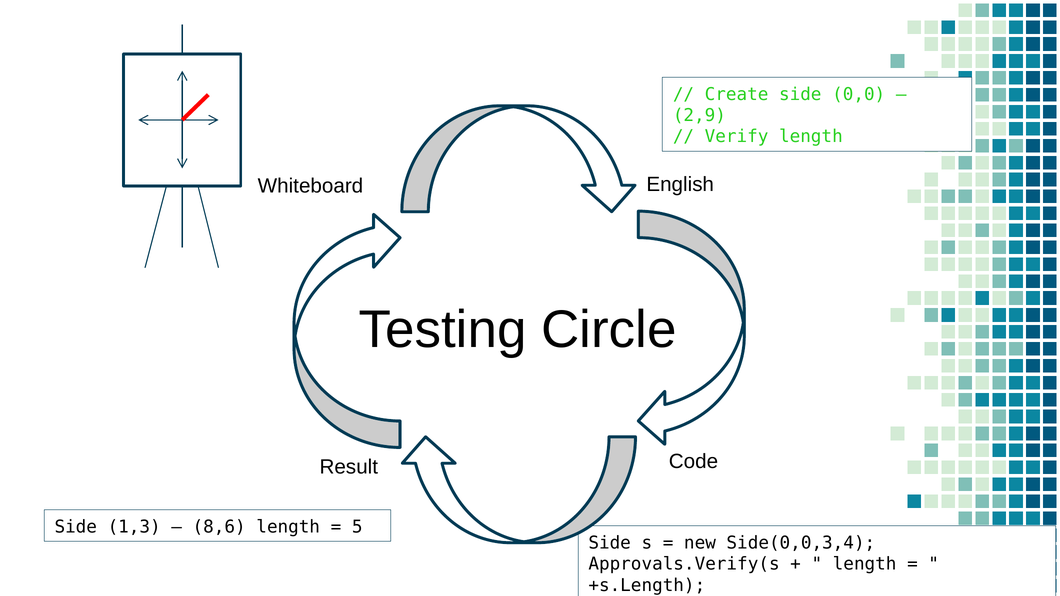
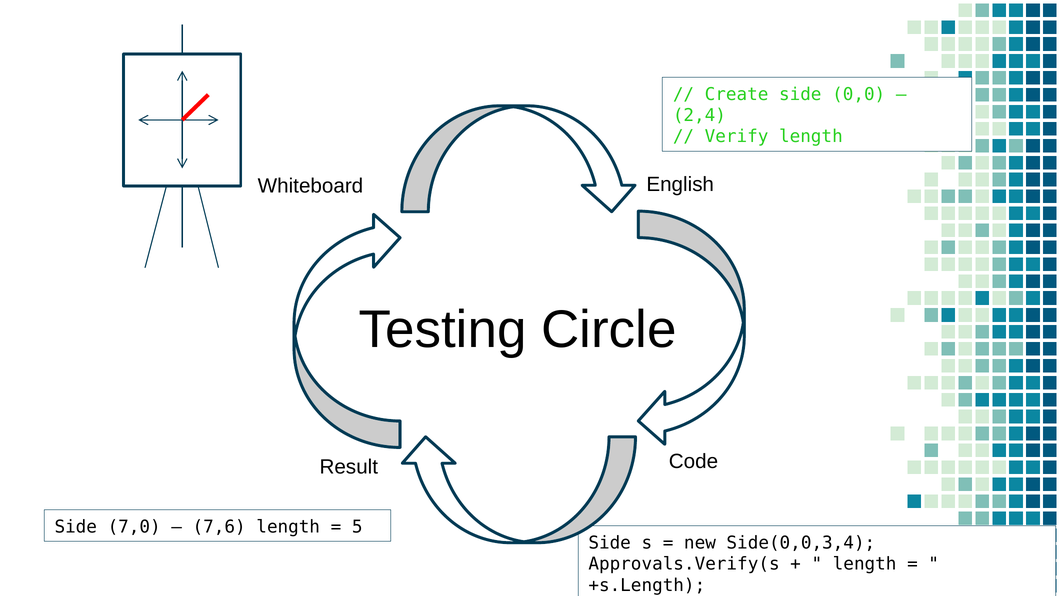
2,9: 2,9 -> 2,4
1,3: 1,3 -> 7,0
8,6: 8,6 -> 7,6
